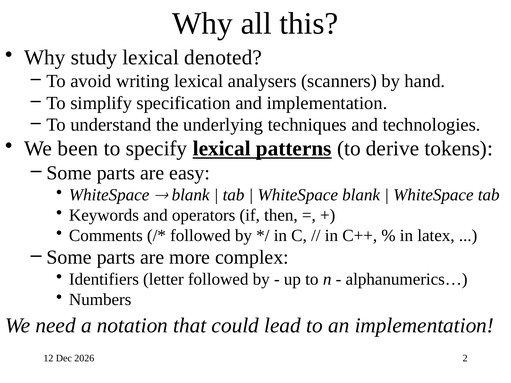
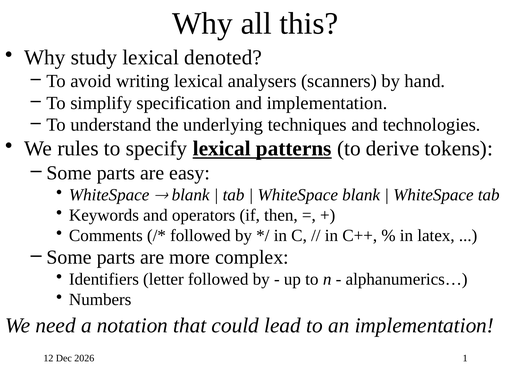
been: been -> rules
2: 2 -> 1
